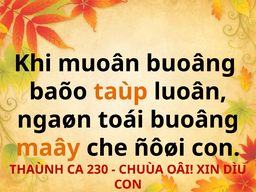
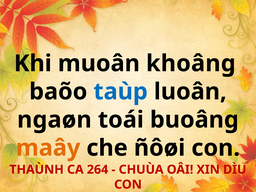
muoân buoâng: buoâng -> khoâng
taùp colour: orange -> blue
230: 230 -> 264
